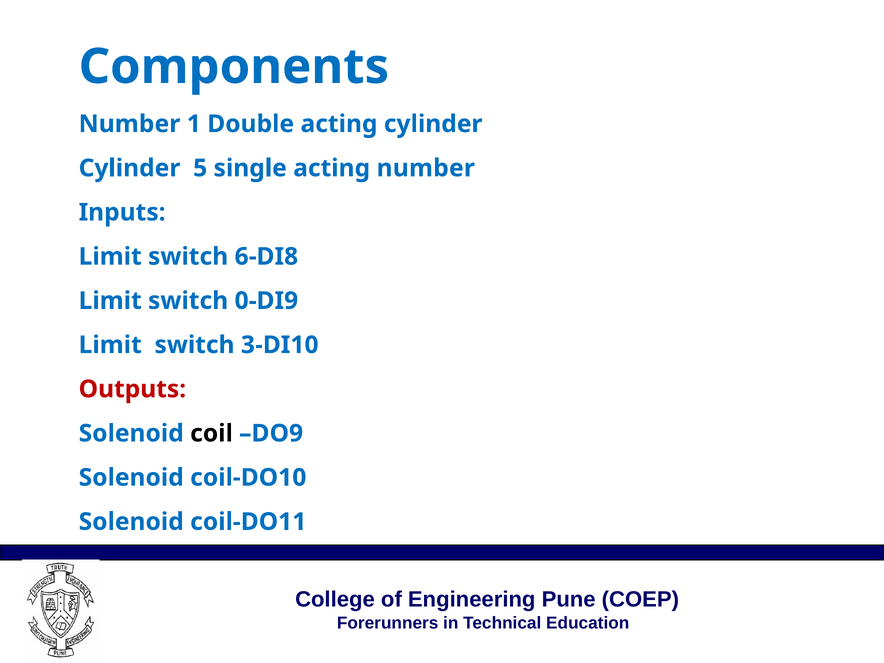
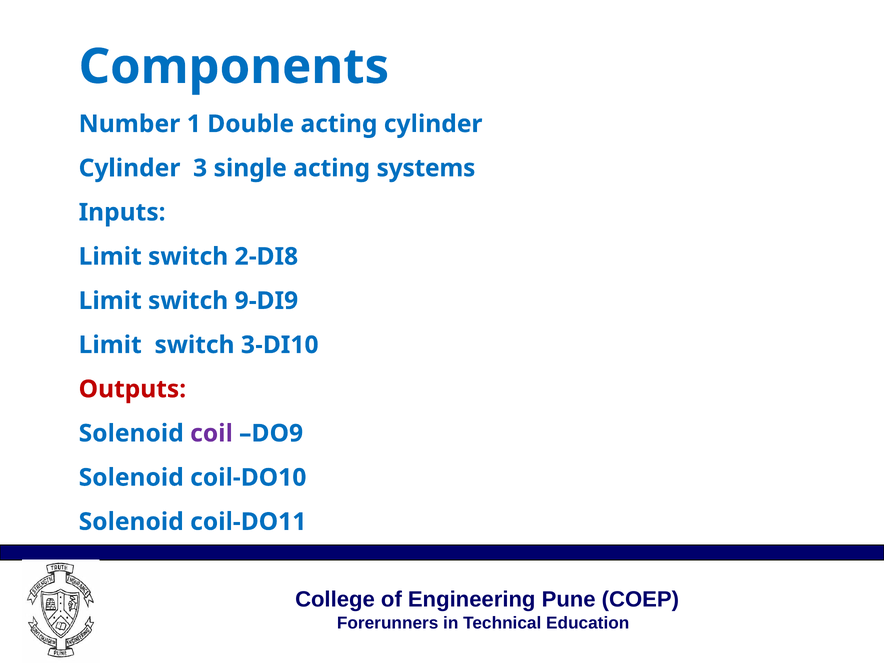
5: 5 -> 3
acting number: number -> systems
6-DI8: 6-DI8 -> 2-DI8
0-DI9: 0-DI9 -> 9-DI9
coil colour: black -> purple
